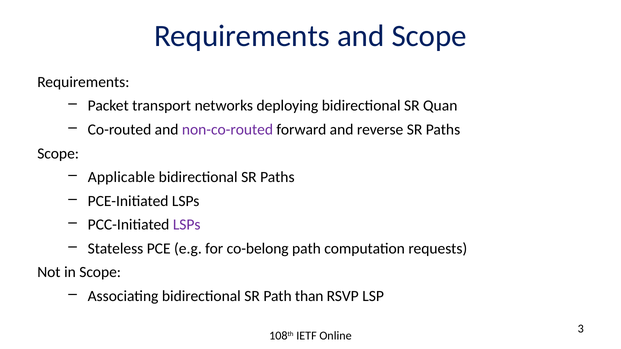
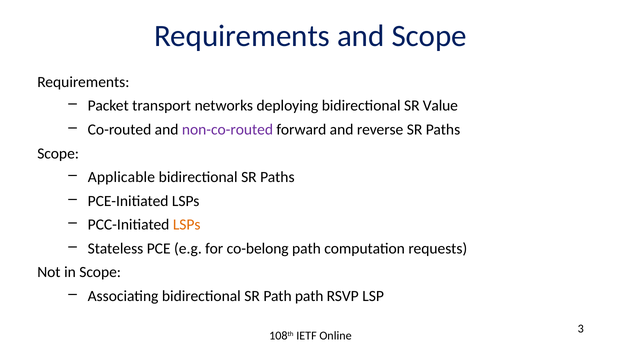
Quan: Quan -> Value
LSPs at (187, 225) colour: purple -> orange
Path than: than -> path
